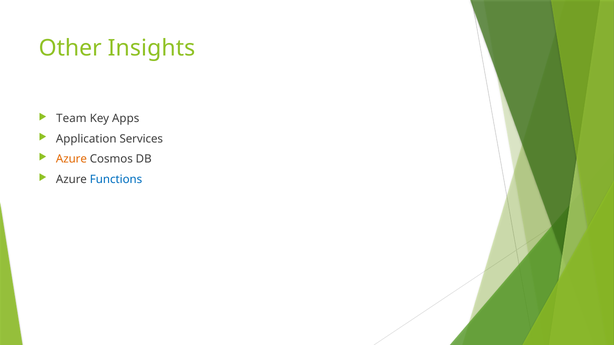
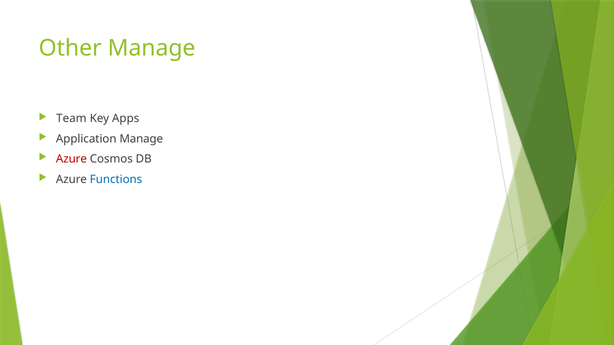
Other Insights: Insights -> Manage
Application Services: Services -> Manage
Azure at (71, 159) colour: orange -> red
